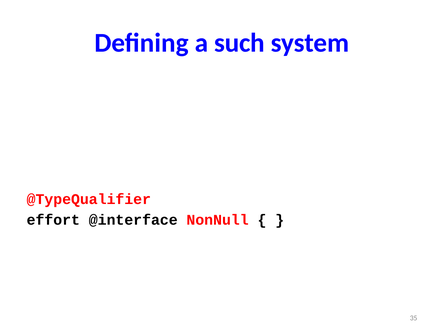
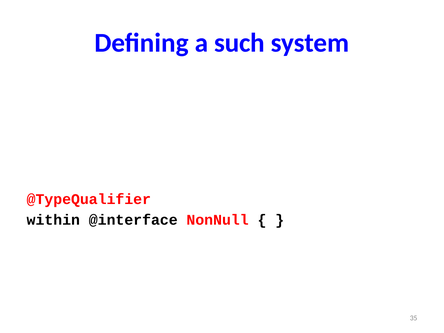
effort: effort -> within
